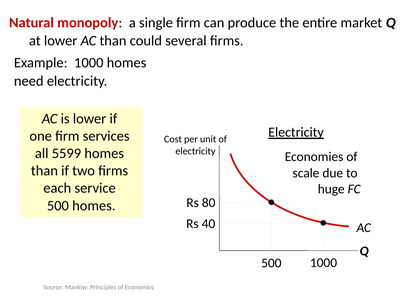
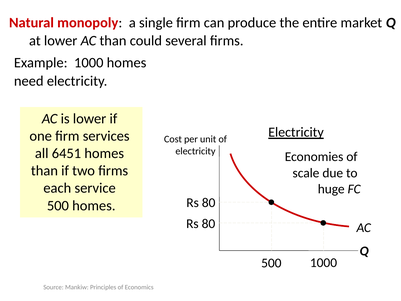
5599: 5599 -> 6451
40 at (208, 223): 40 -> 80
